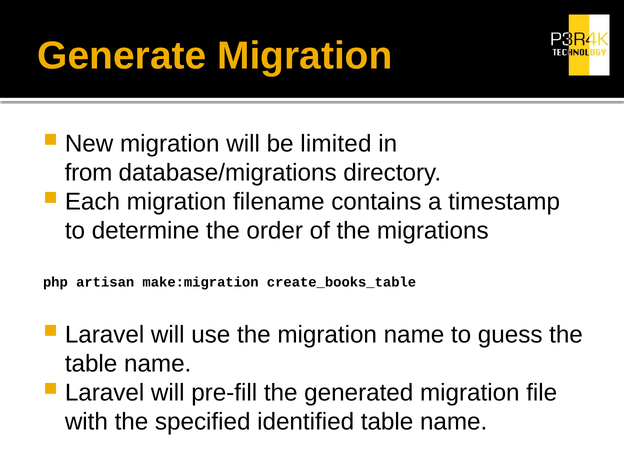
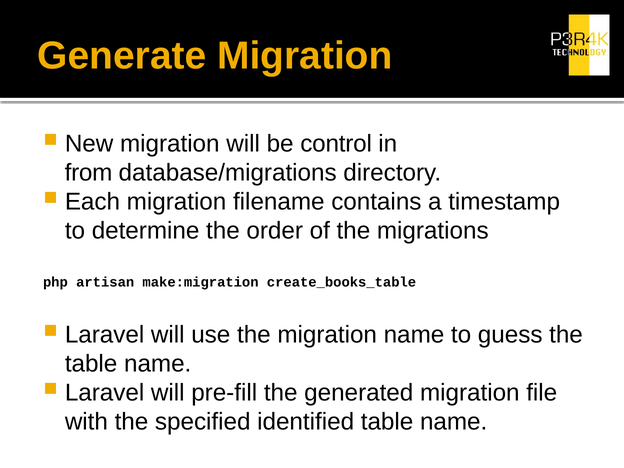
limited: limited -> control
